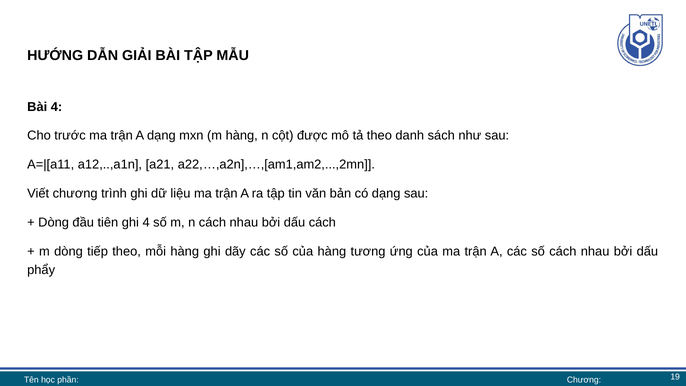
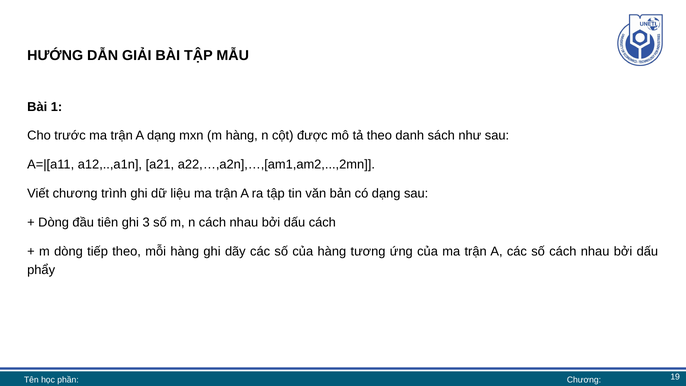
Bài 4: 4 -> 1
ghi 4: 4 -> 3
